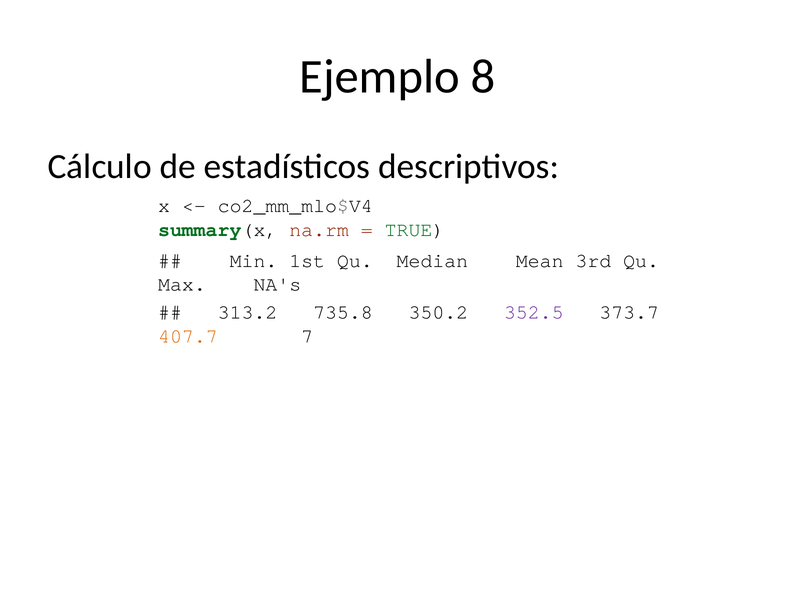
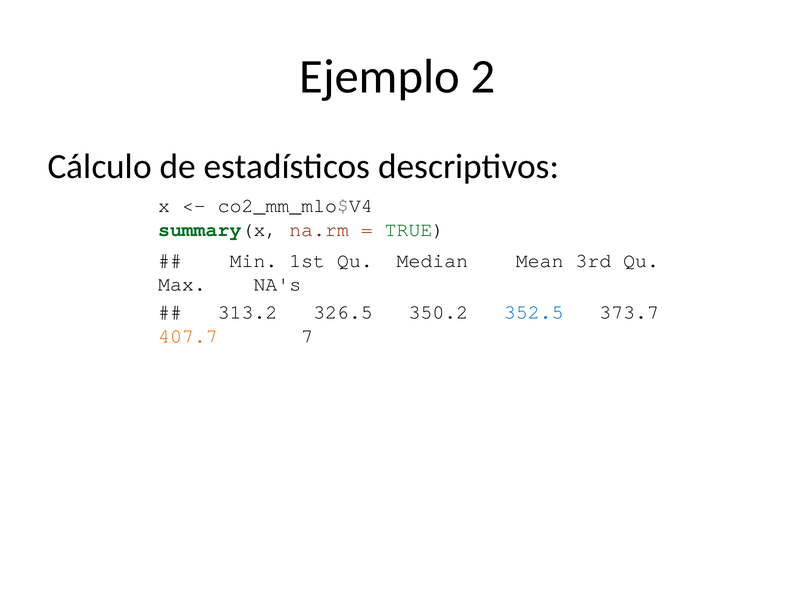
8: 8 -> 2
735.8: 735.8 -> 326.5
352.5 colour: purple -> blue
